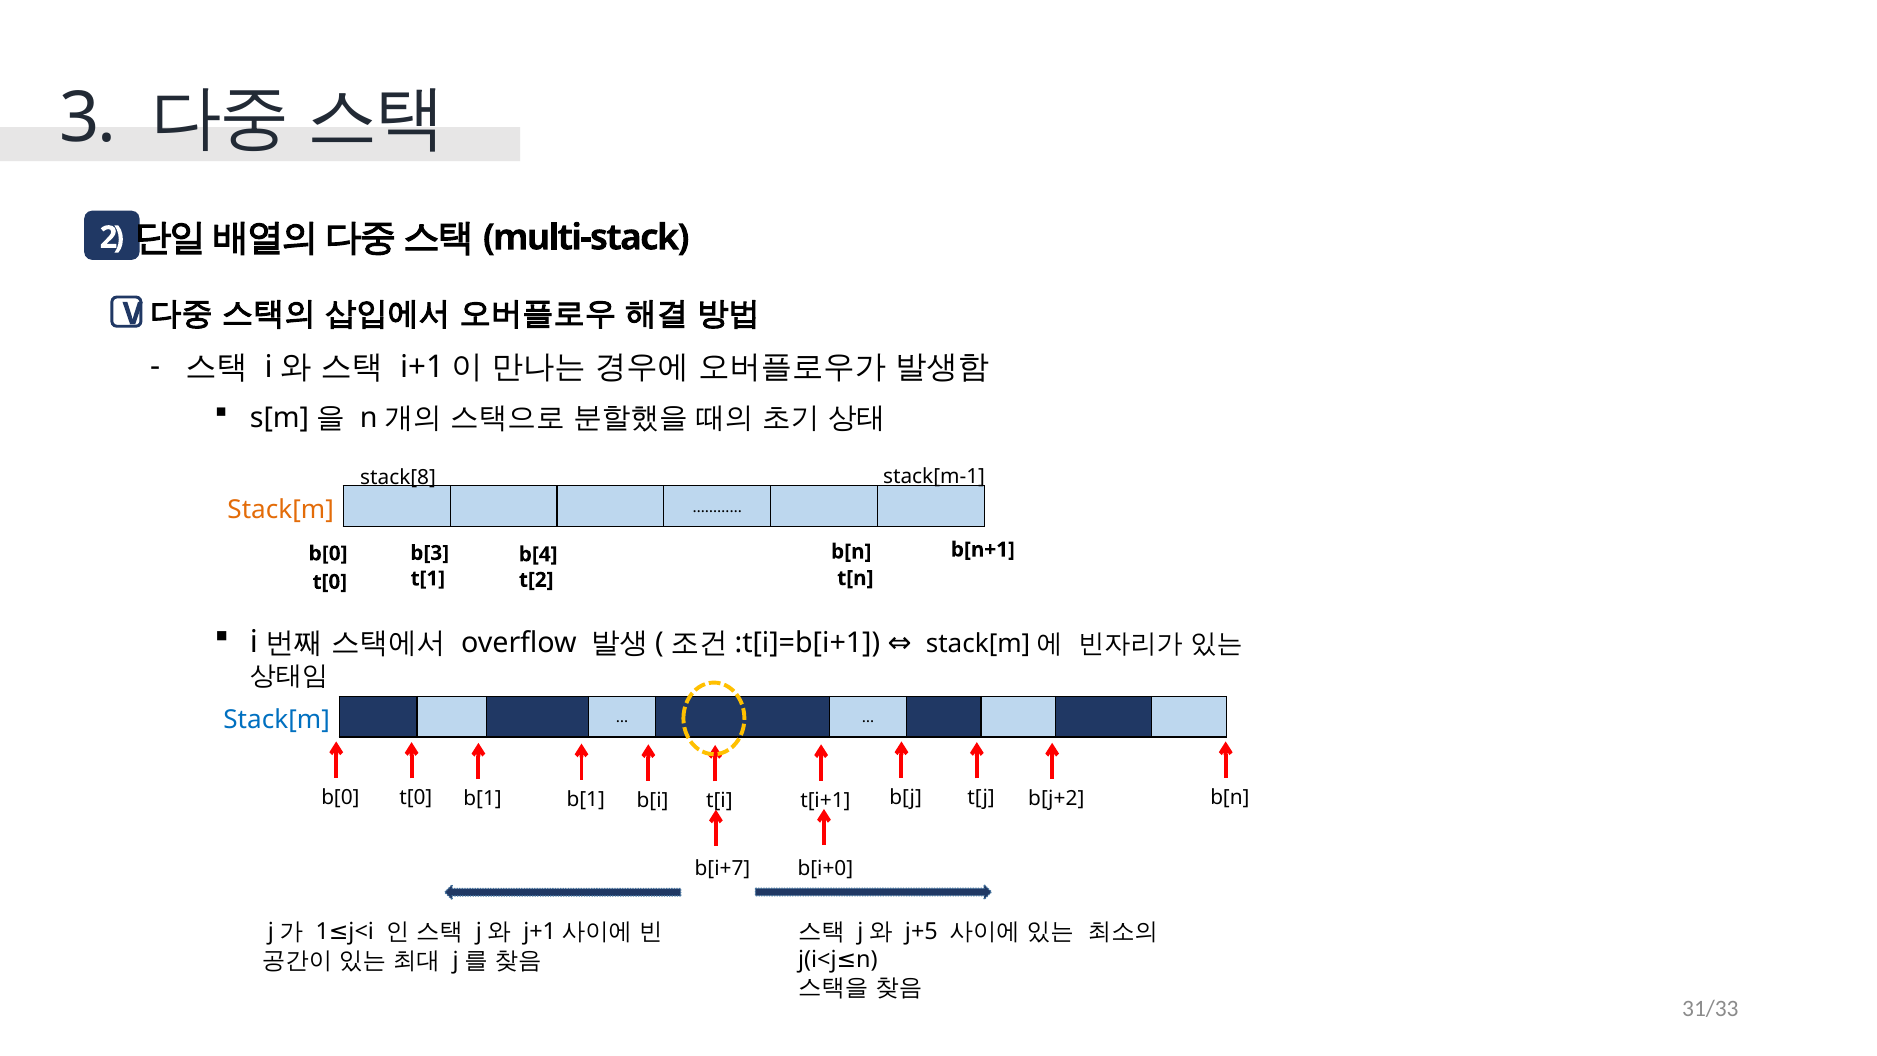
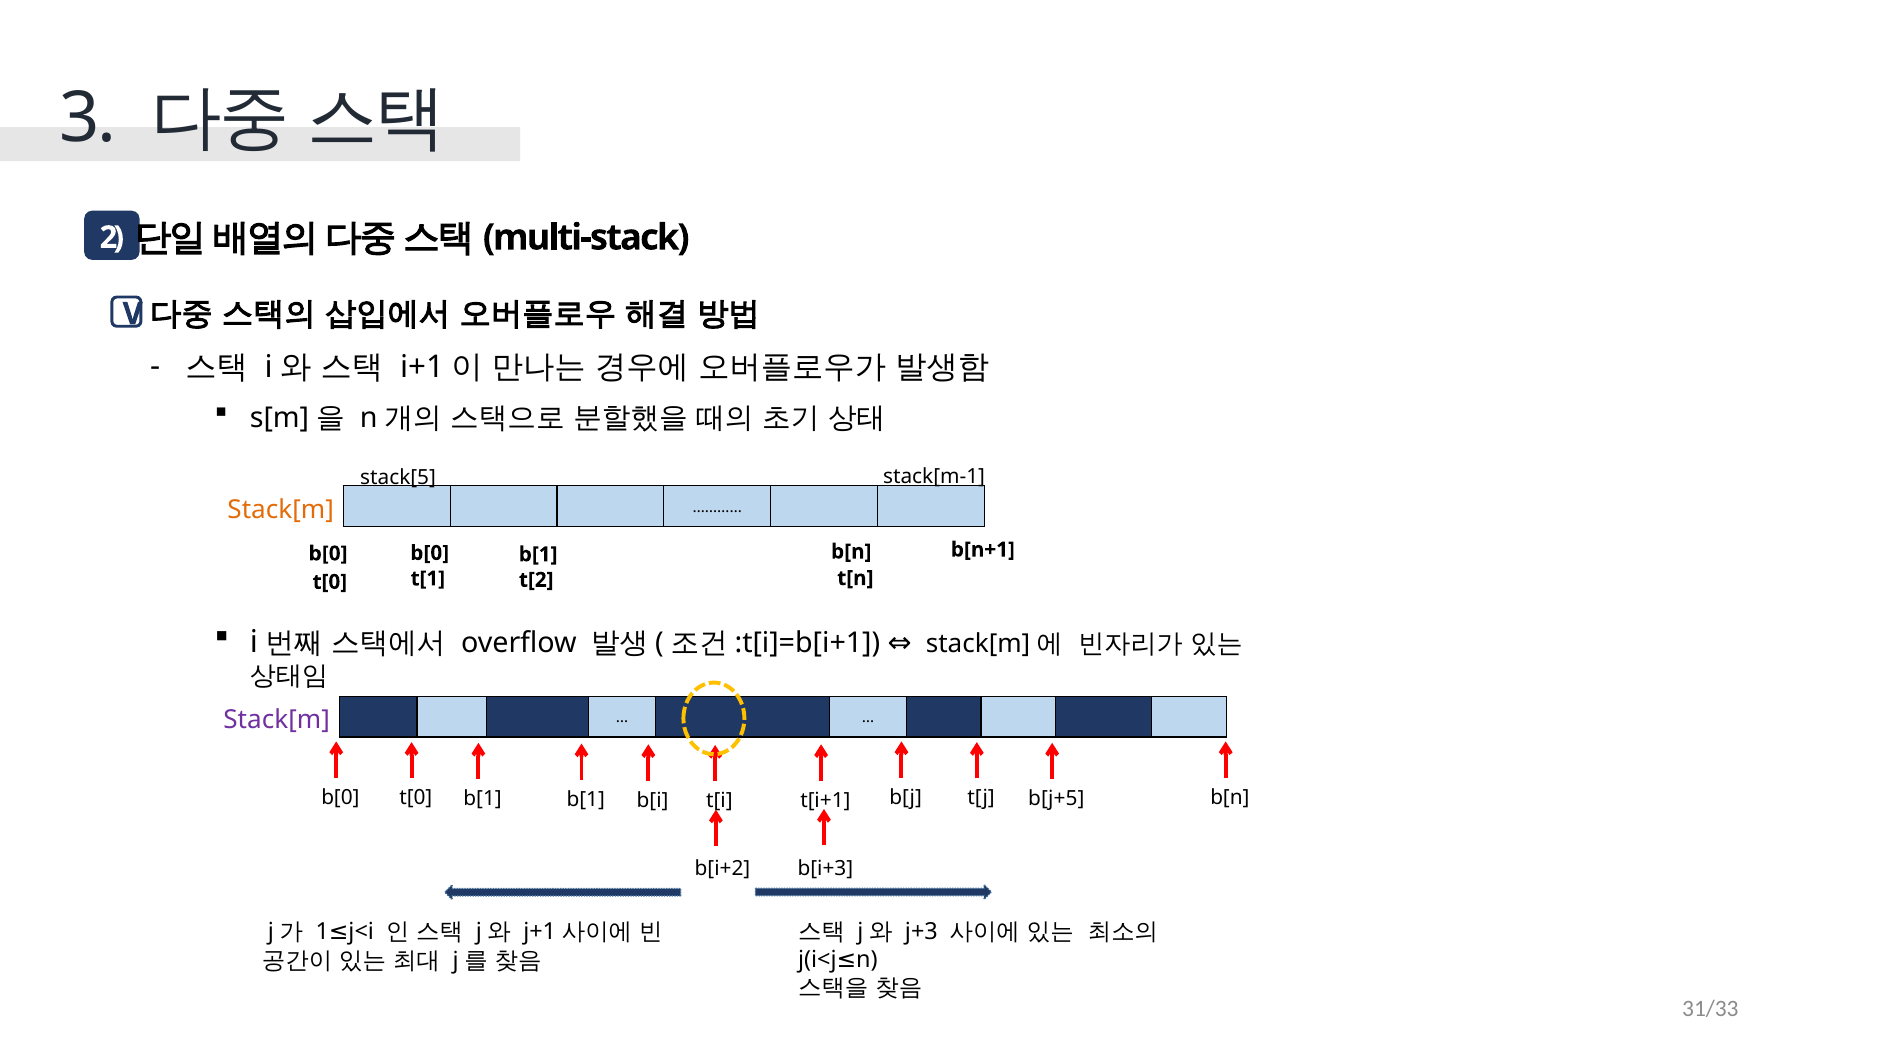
stack[8: stack[8 -> stack[5
b[3 at (430, 553): b[3 -> b[0
b[4 at (538, 554): b[4 -> b[1
Stack[m at (277, 720) colour: blue -> purple
b[j+2: b[j+2 -> b[j+5
b[i+0: b[i+0 -> b[i+3
b[i+7: b[i+7 -> b[i+2
j+5: j+5 -> j+3
